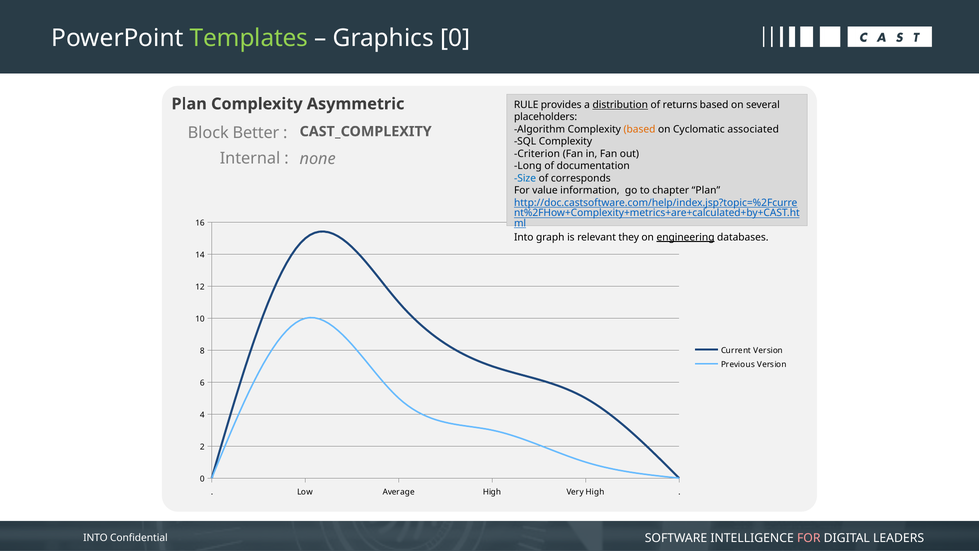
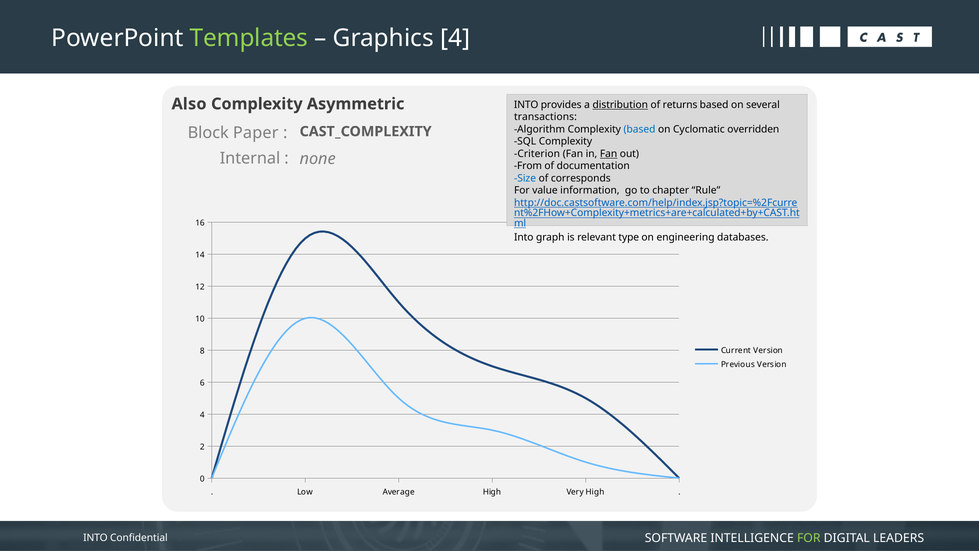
Graphics 0: 0 -> 4
Plan at (189, 104): Plan -> Also
RULE at (526, 105): RULE -> INTO
placeholders: placeholders -> transactions
based at (640, 129) colour: orange -> blue
associated: associated -> overridden
Better: Better -> Paper
Fan at (609, 154) underline: none -> present
Long: Long -> From
chapter Plan: Plan -> Rule
they: they -> type
engineering underline: present -> none
FOR at (809, 538) colour: pink -> light green
